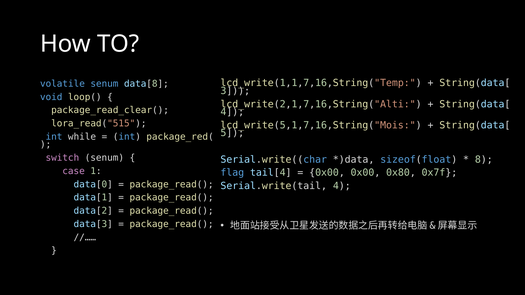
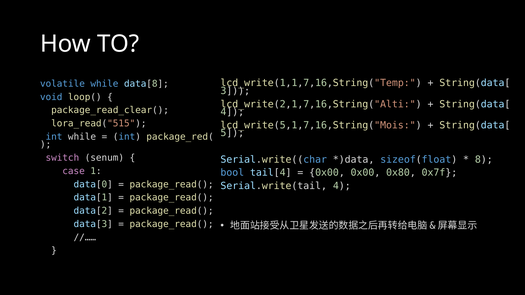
volatile senum: senum -> while
flag: flag -> bool
